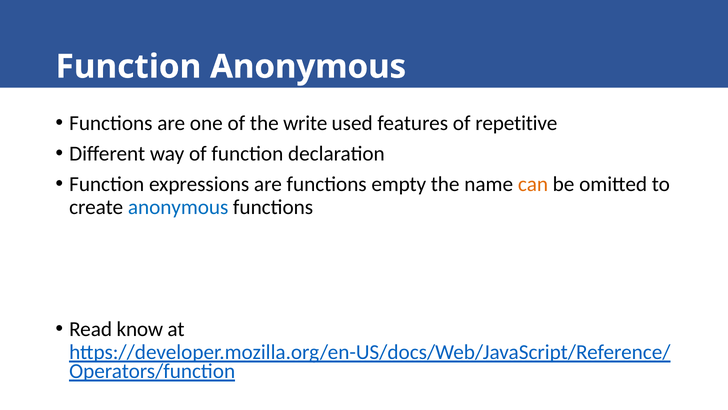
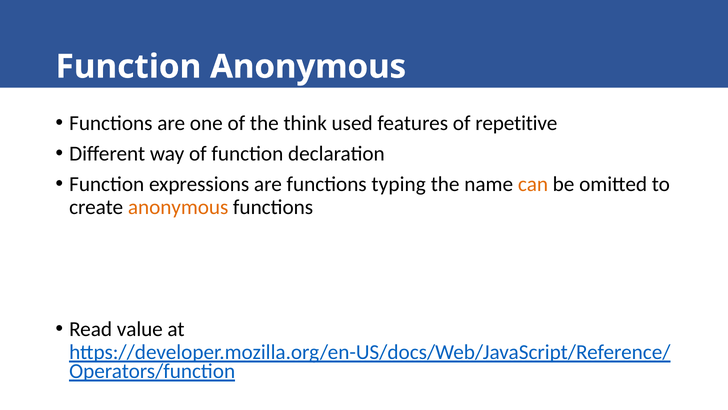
write: write -> think
empty: empty -> typing
anonymous at (178, 207) colour: blue -> orange
know: know -> value
